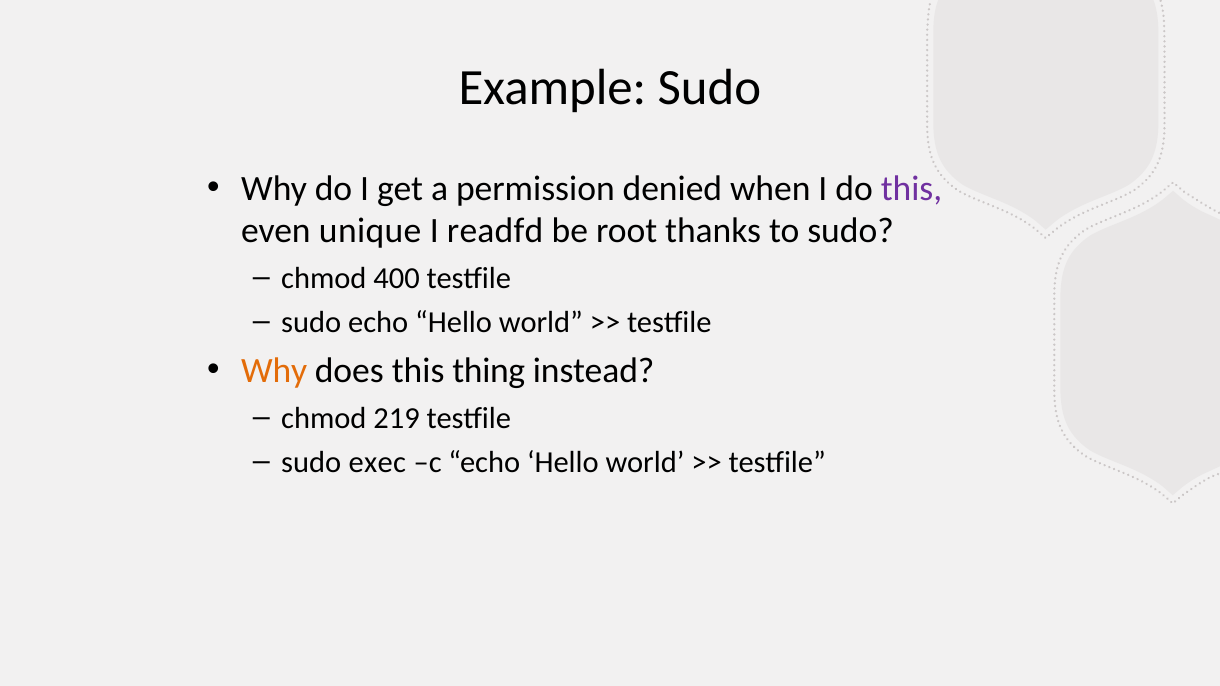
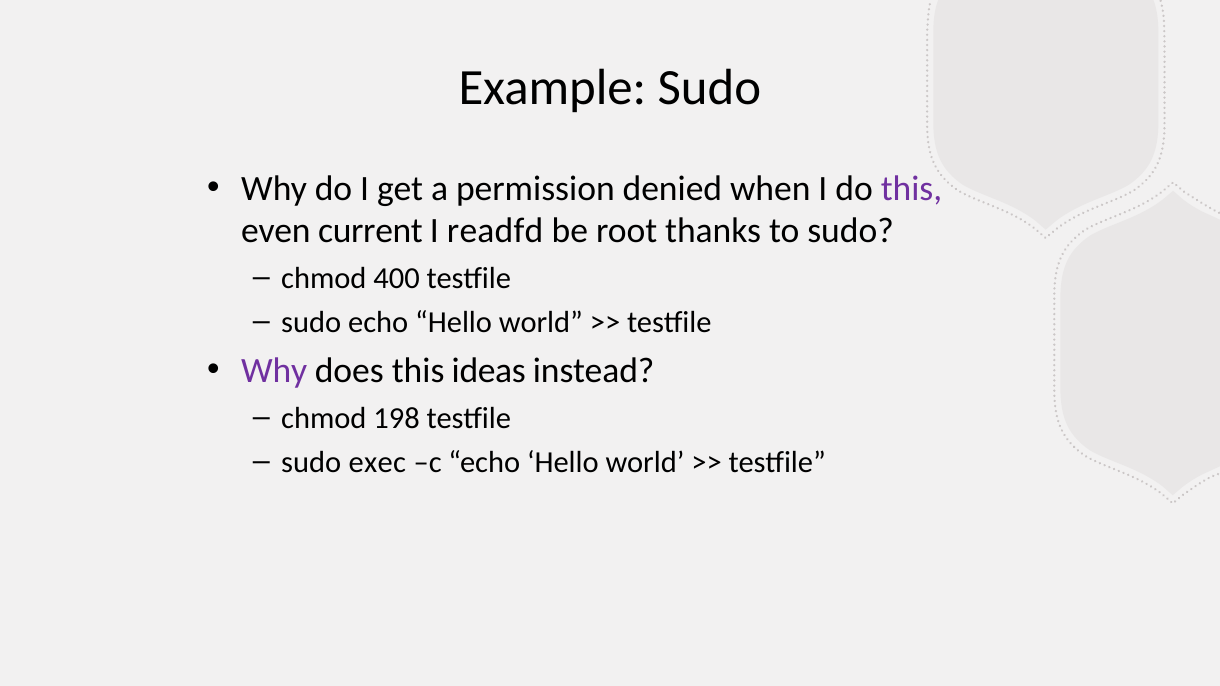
unique: unique -> current
Why at (274, 371) colour: orange -> purple
thing: thing -> ideas
219: 219 -> 198
